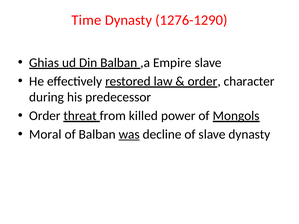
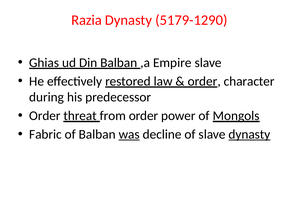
Time: Time -> Razia
1276-1290: 1276-1290 -> 5179-1290
from killed: killed -> order
Moral: Moral -> Fabric
dynasty at (249, 135) underline: none -> present
